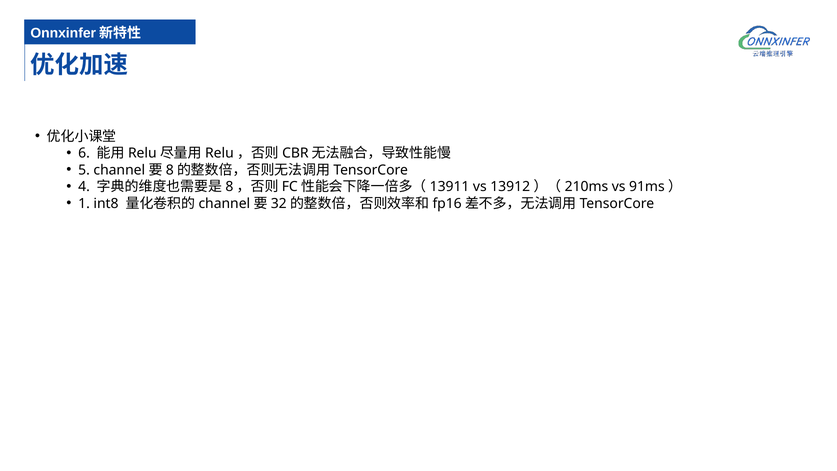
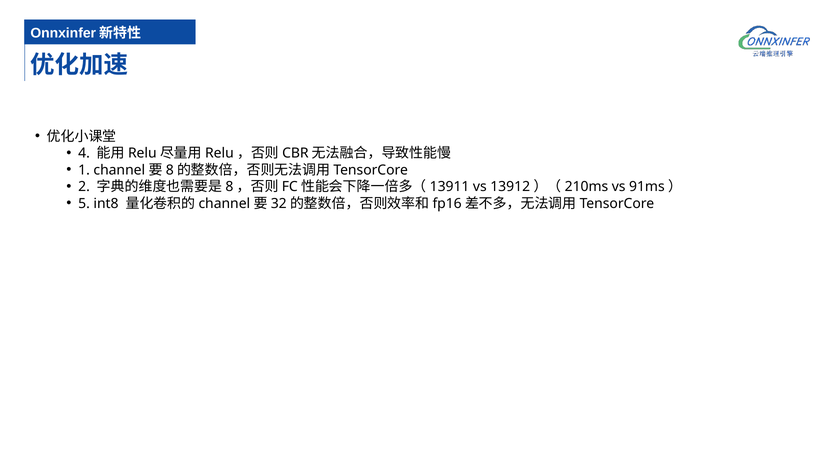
6: 6 -> 4
5: 5 -> 1
4: 4 -> 2
1: 1 -> 5
